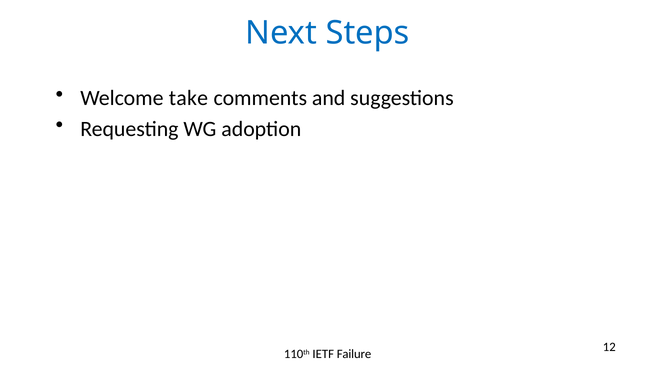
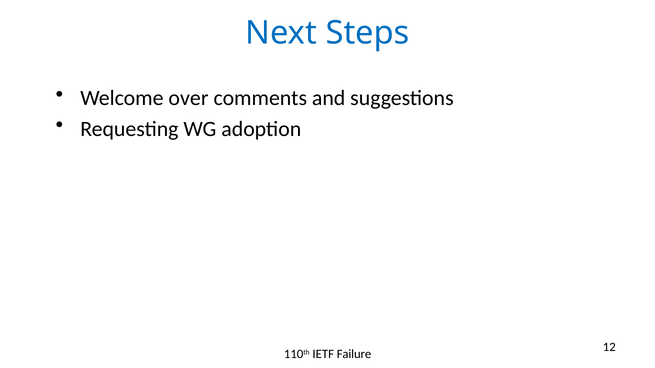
take: take -> over
